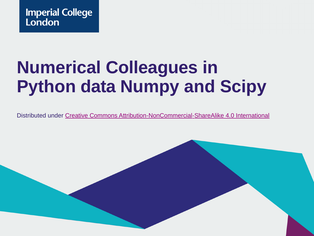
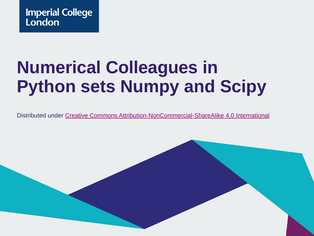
data: data -> sets
